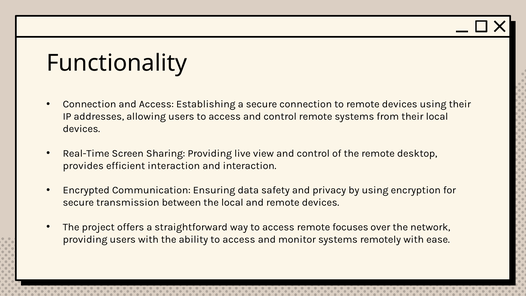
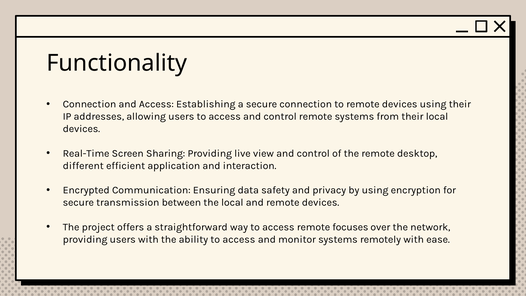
provides: provides -> different
efficient interaction: interaction -> application
